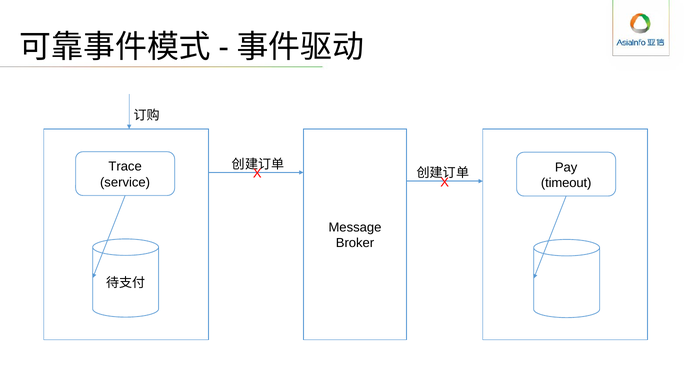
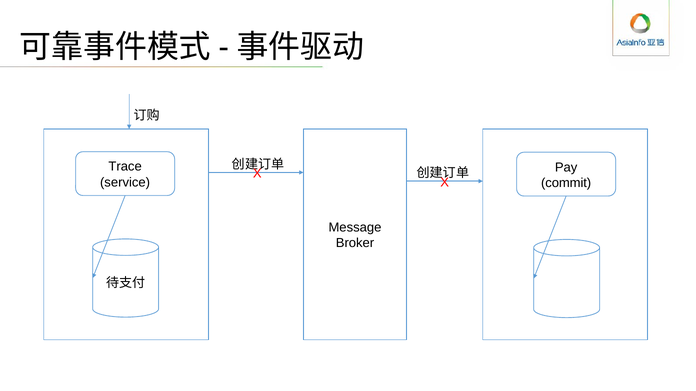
timeout: timeout -> commit
